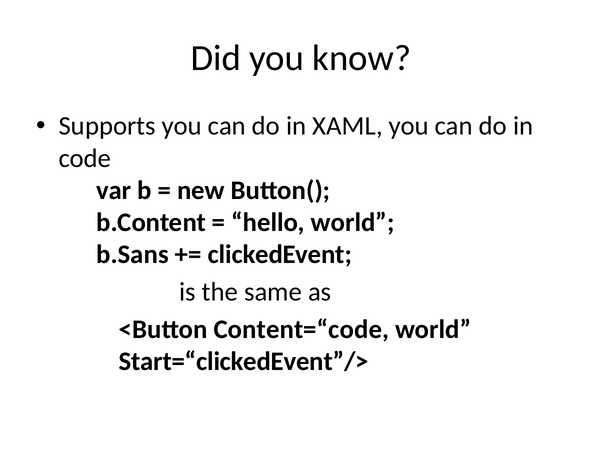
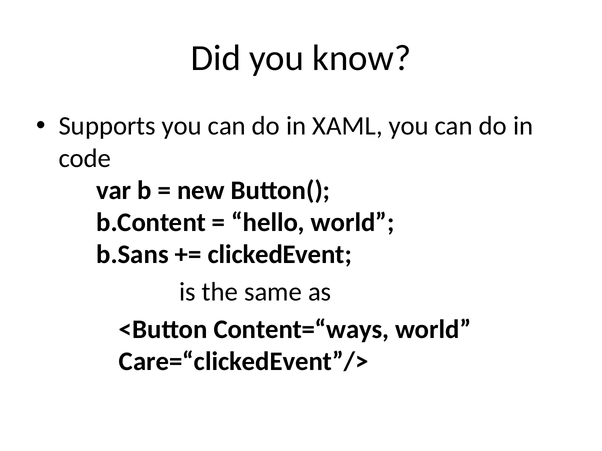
Content=“code: Content=“code -> Content=“ways
Start=“clickedEvent”/>: Start=“clickedEvent”/> -> Care=“clickedEvent”/>
